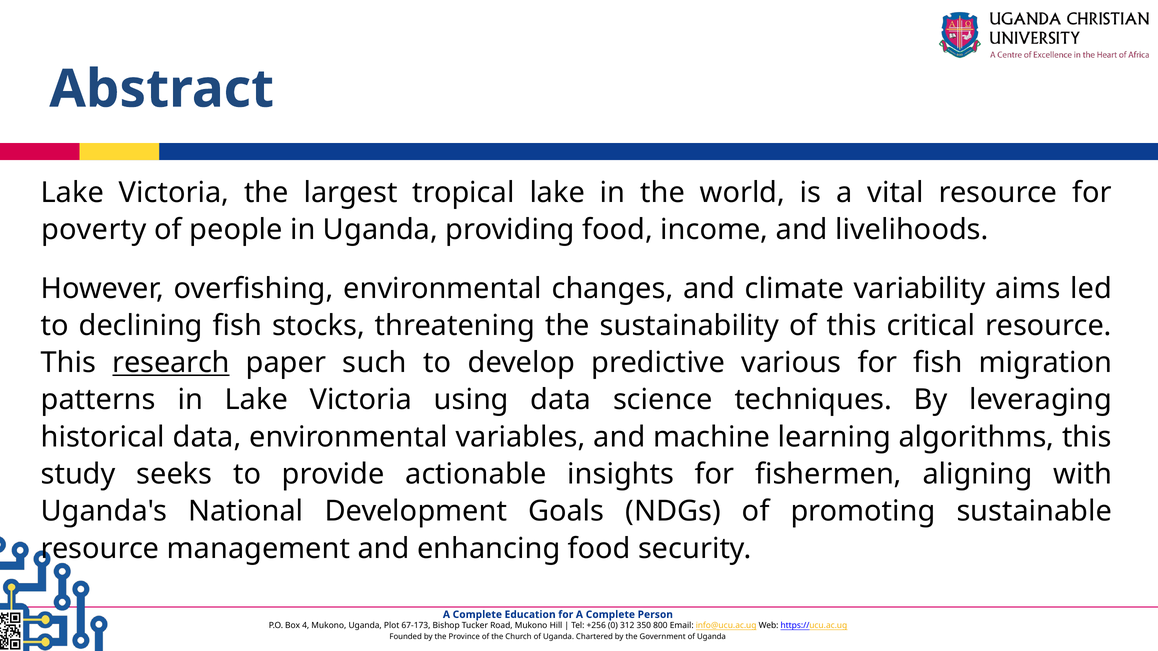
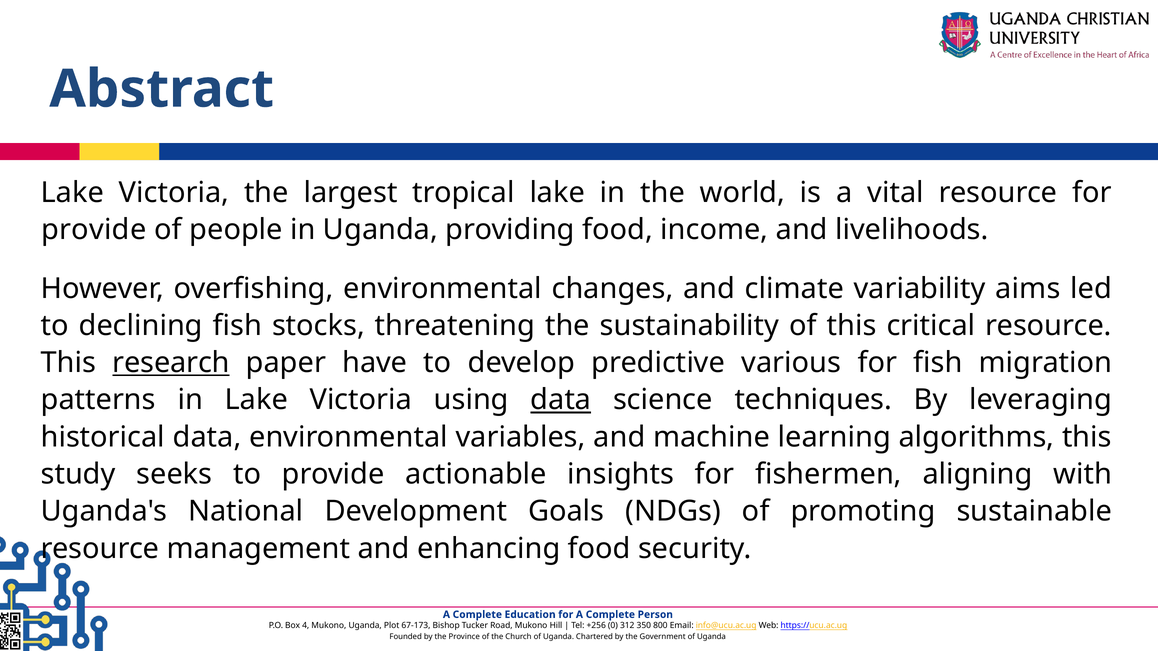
poverty at (94, 230): poverty -> provide
such: such -> have
data at (561, 400) underline: none -> present
